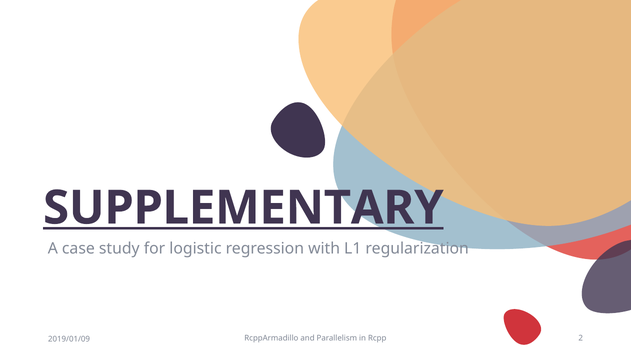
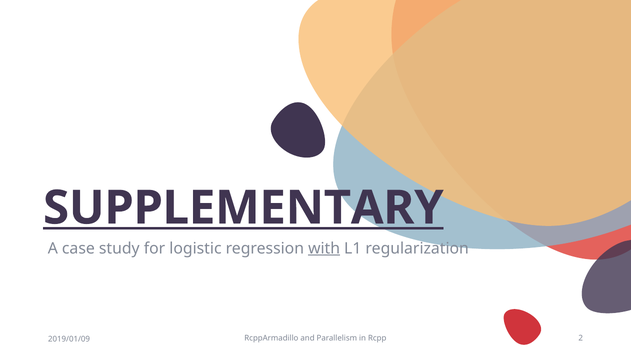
with underline: none -> present
